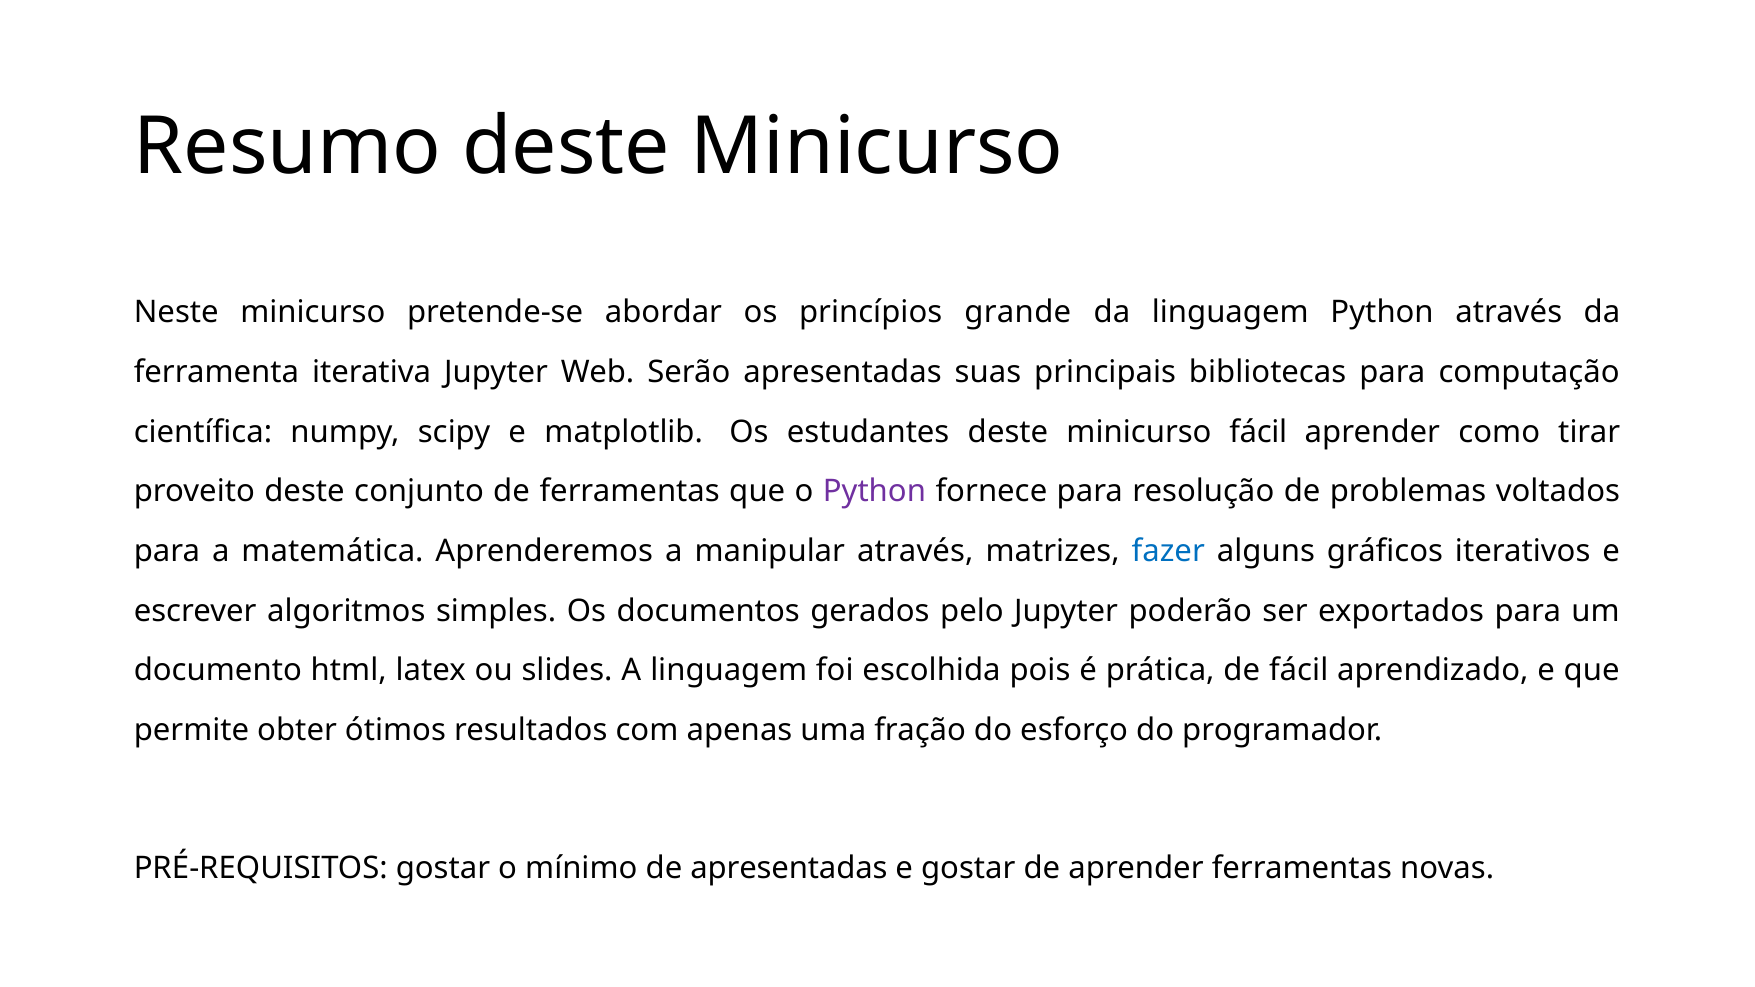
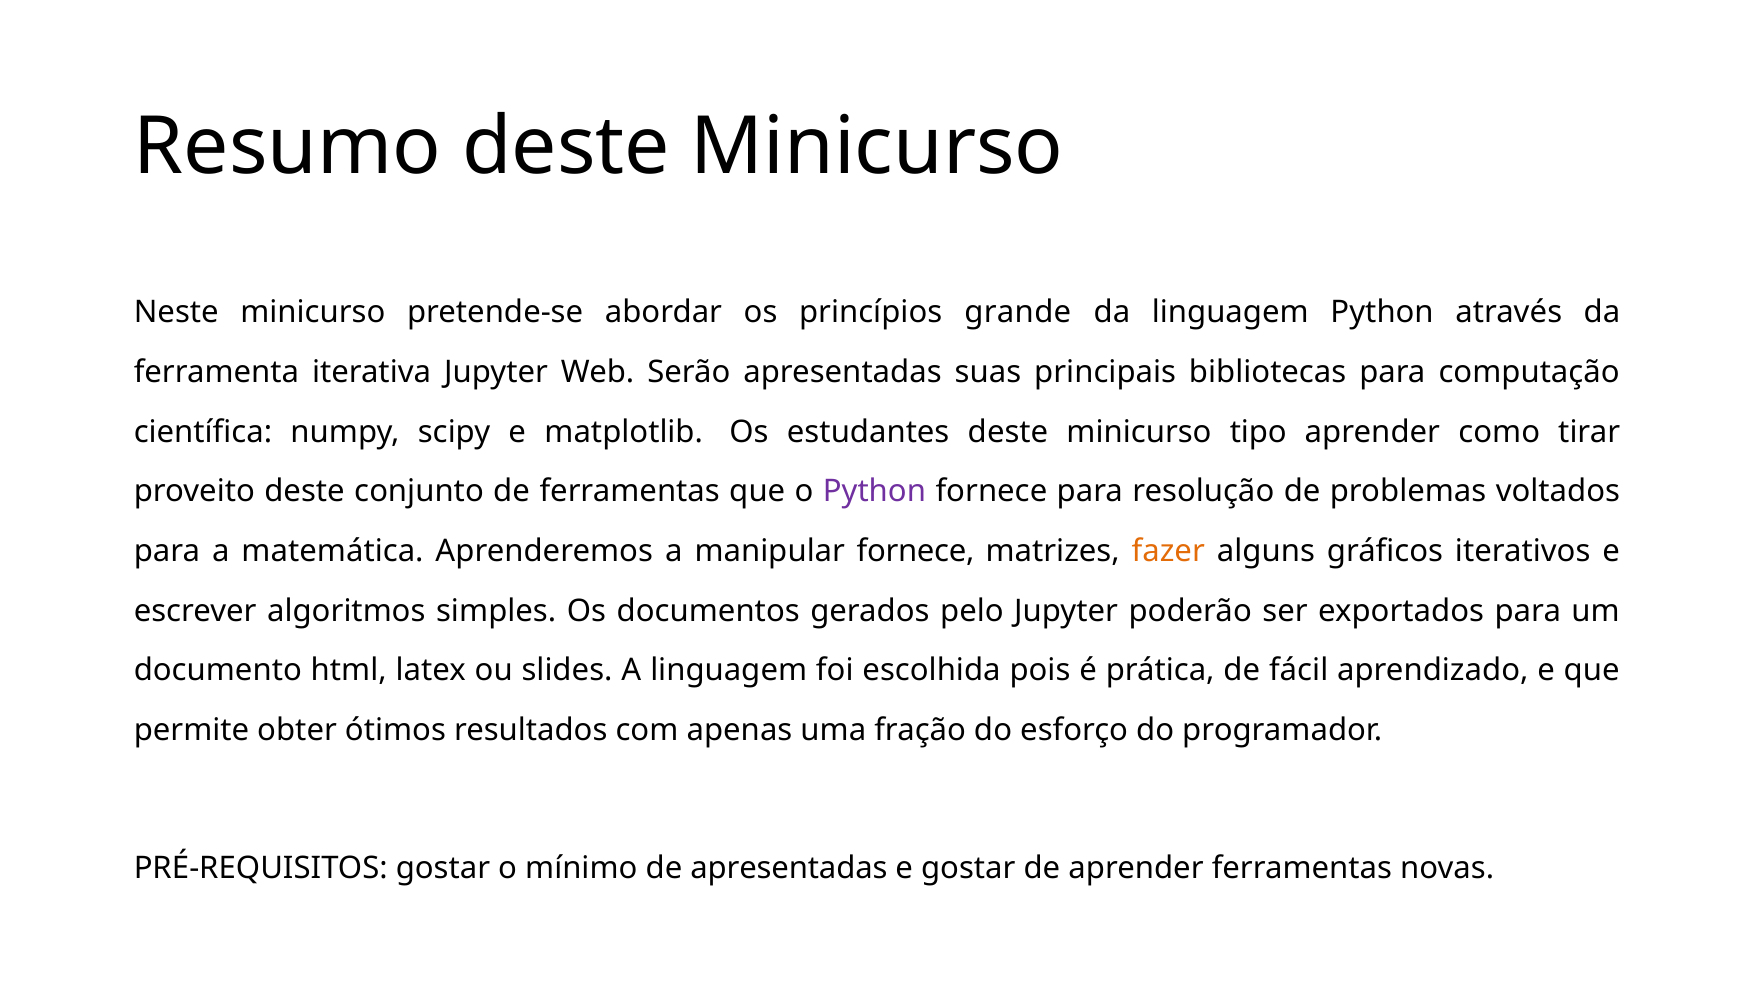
minicurso fácil: fácil -> tipo
manipular através: através -> fornece
fazer colour: blue -> orange
